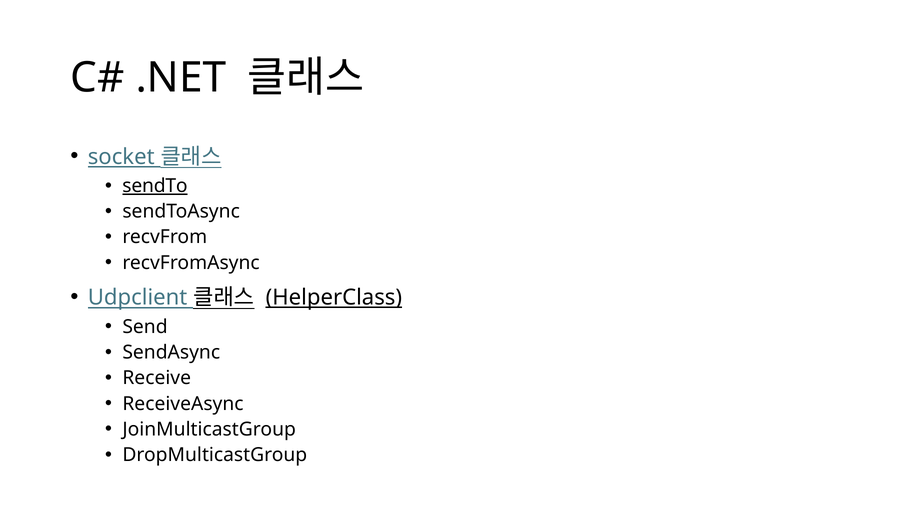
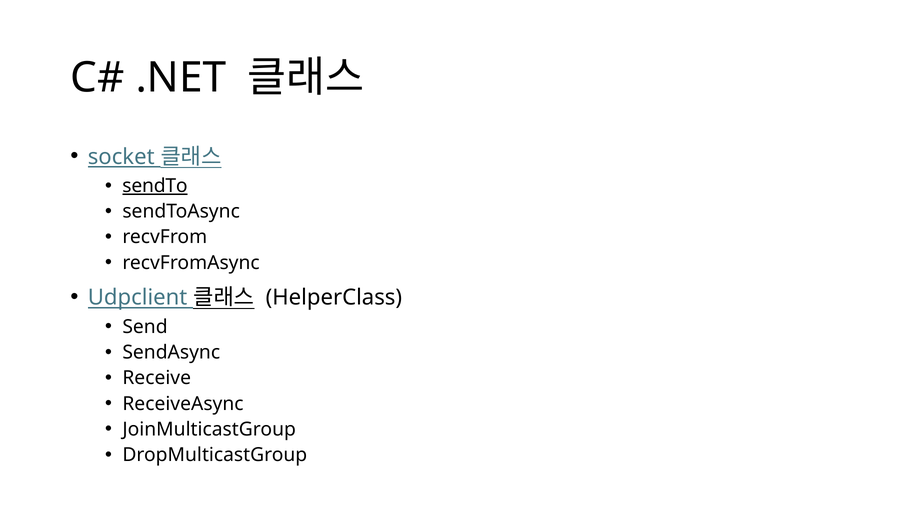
HelperClass underline: present -> none
